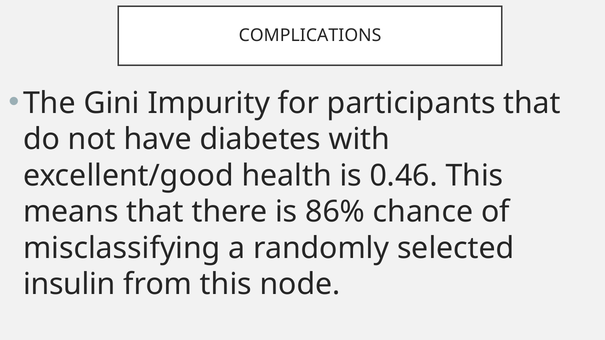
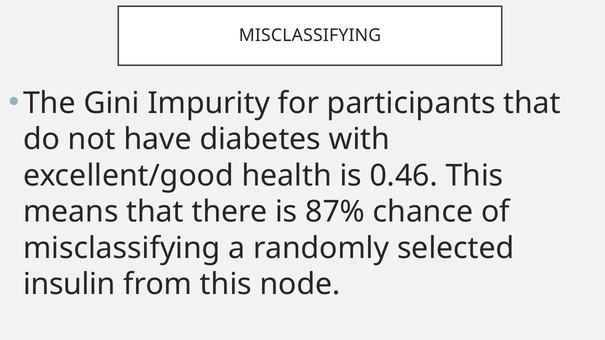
COMPLICATIONS at (310, 36): COMPLICATIONS -> MISCLASSIFYING
86%: 86% -> 87%
